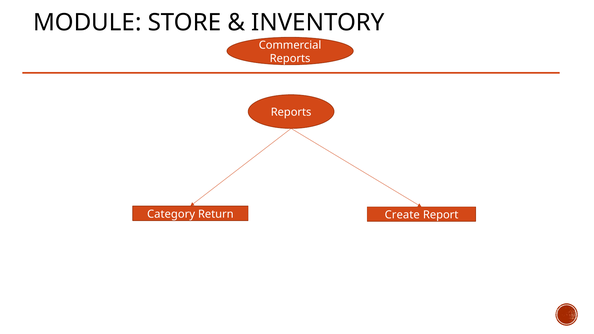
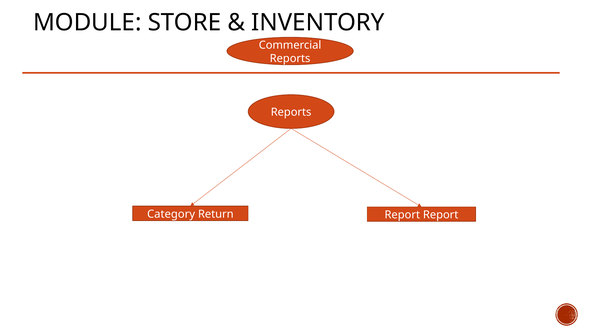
Create at (402, 215): Create -> Report
